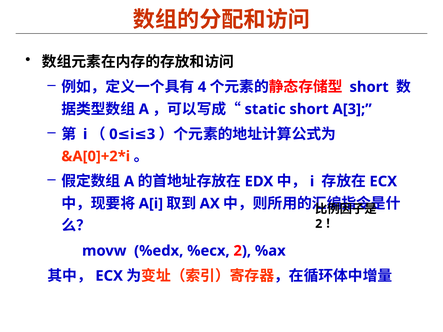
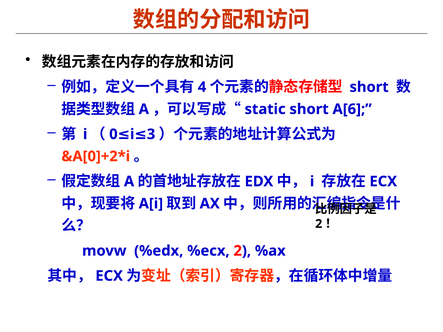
A[3: A[3 -> A[6
